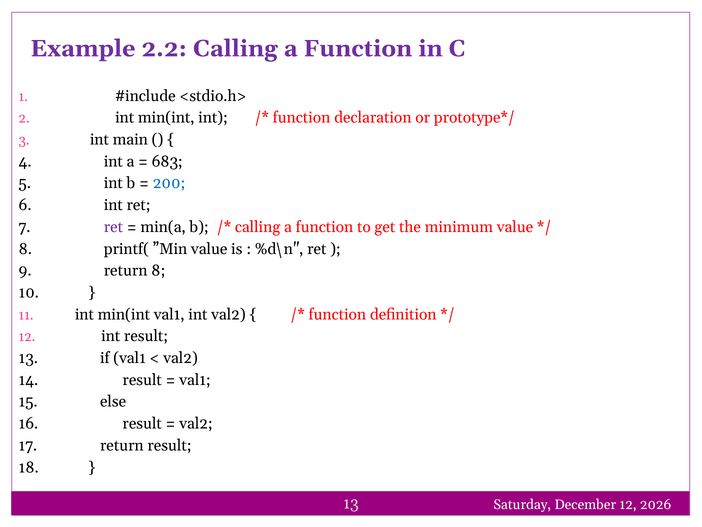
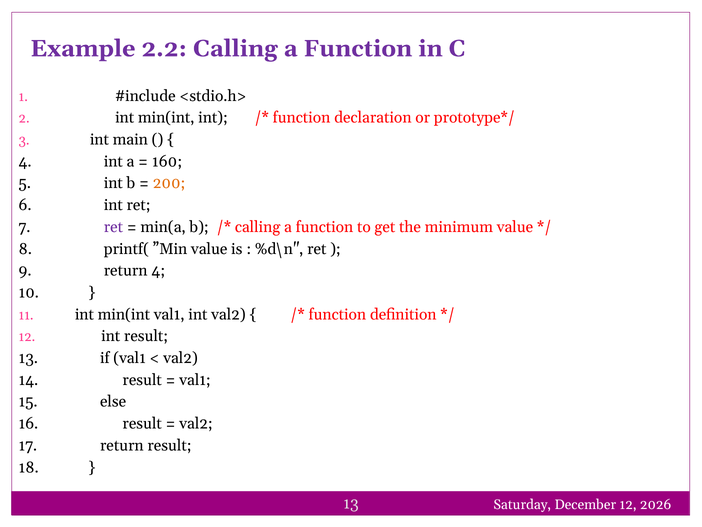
683: 683 -> 160
200 colour: blue -> orange
return 8: 8 -> 4
